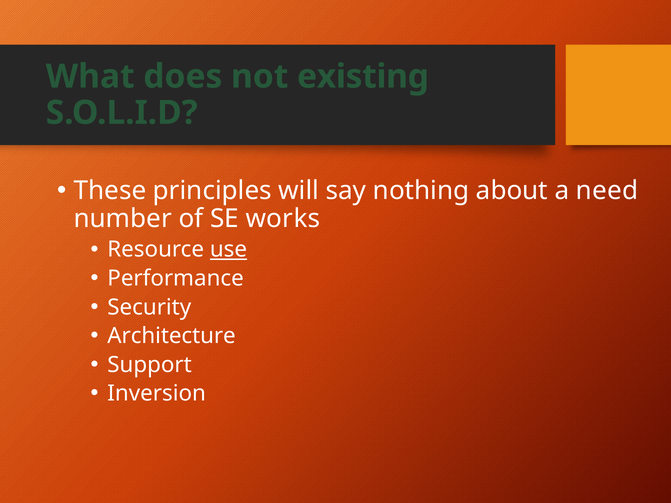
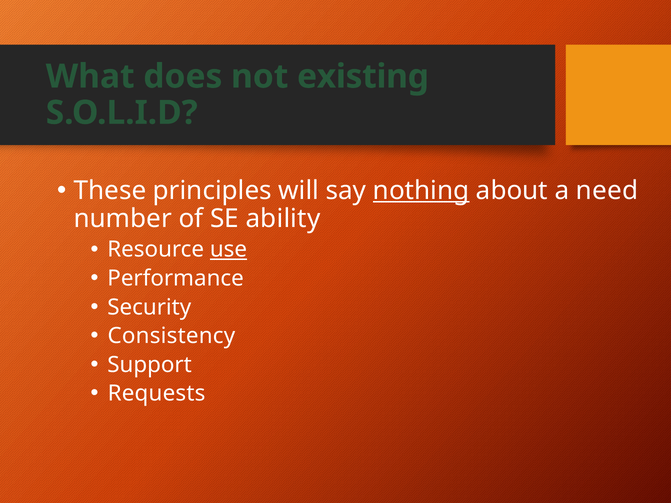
nothing underline: none -> present
works: works -> ability
Architecture: Architecture -> Consistency
Inversion: Inversion -> Requests
